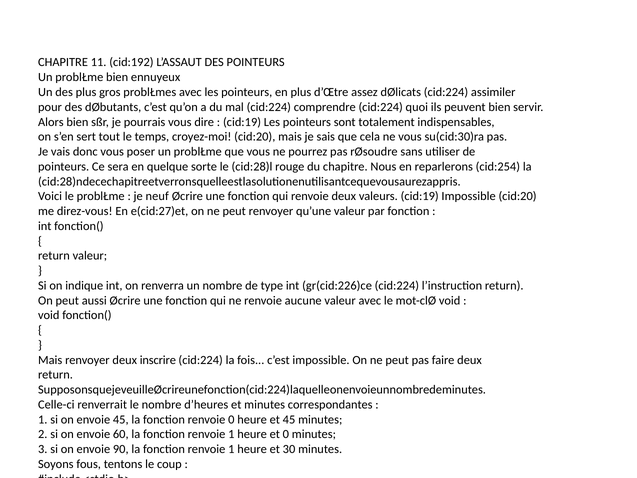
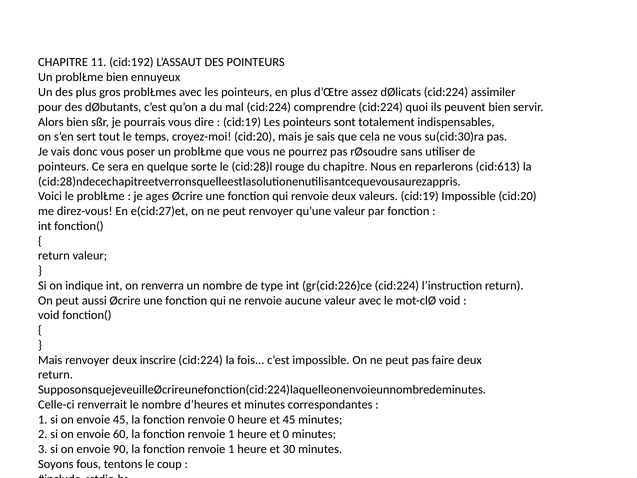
cid:254: cid:254 -> cid:613
neuf: neuf -> ages
